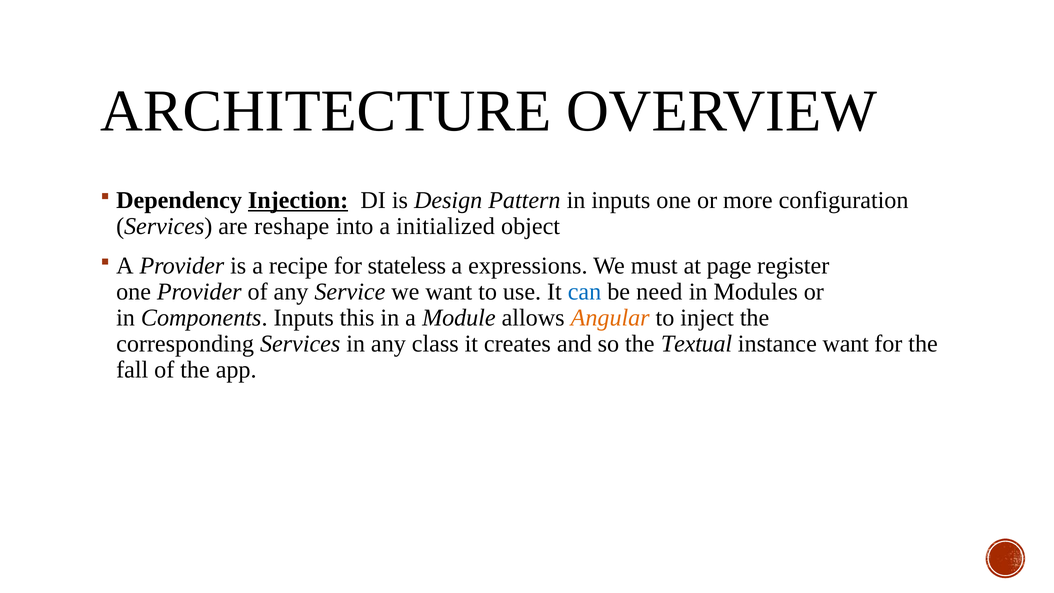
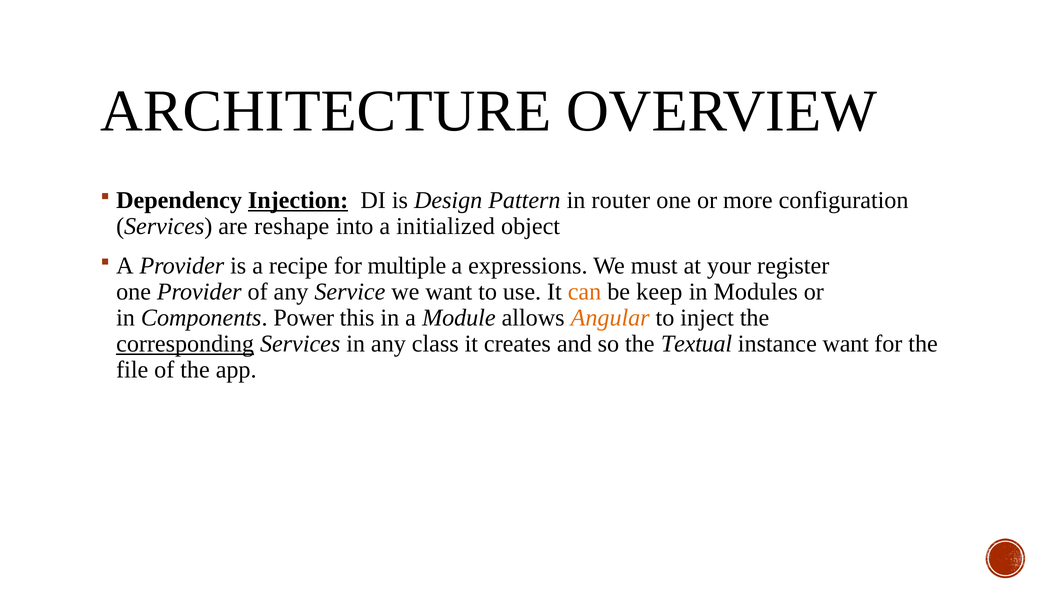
in inputs: inputs -> router
stateless: stateless -> multiple
page: page -> your
can colour: blue -> orange
need: need -> keep
Components Inputs: Inputs -> Power
corresponding underline: none -> present
fall: fall -> file
